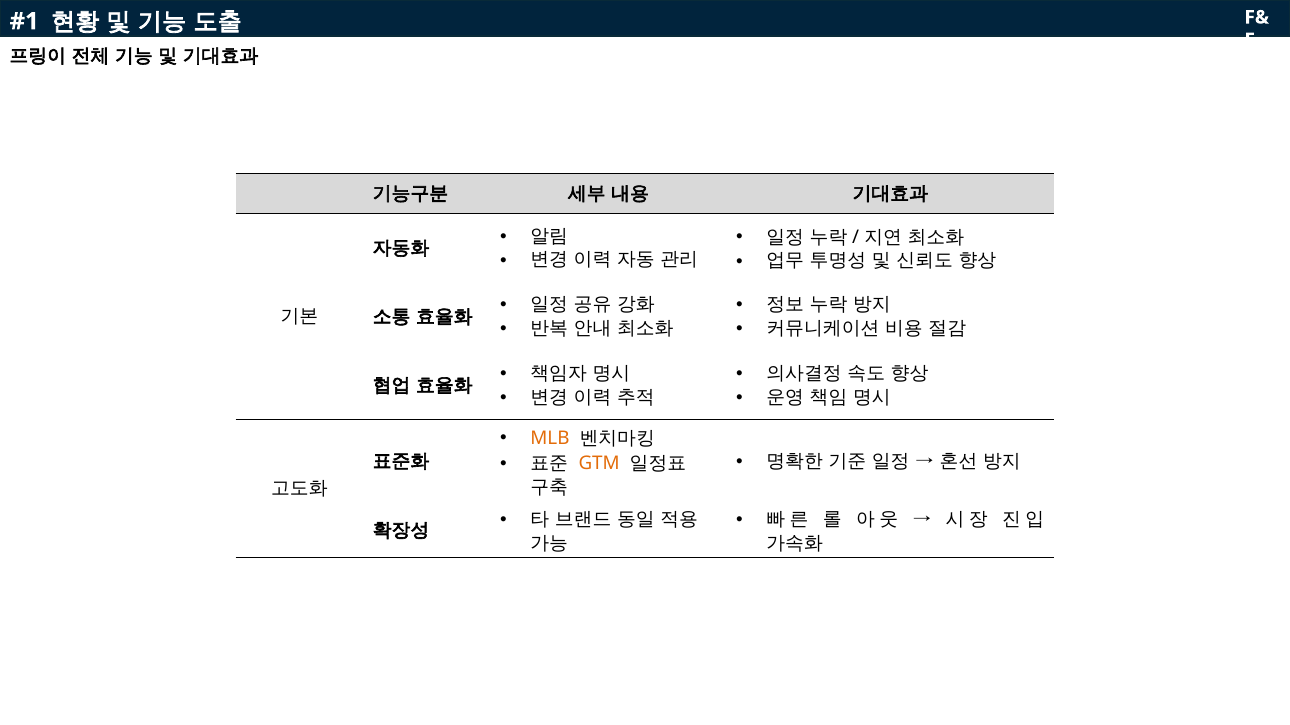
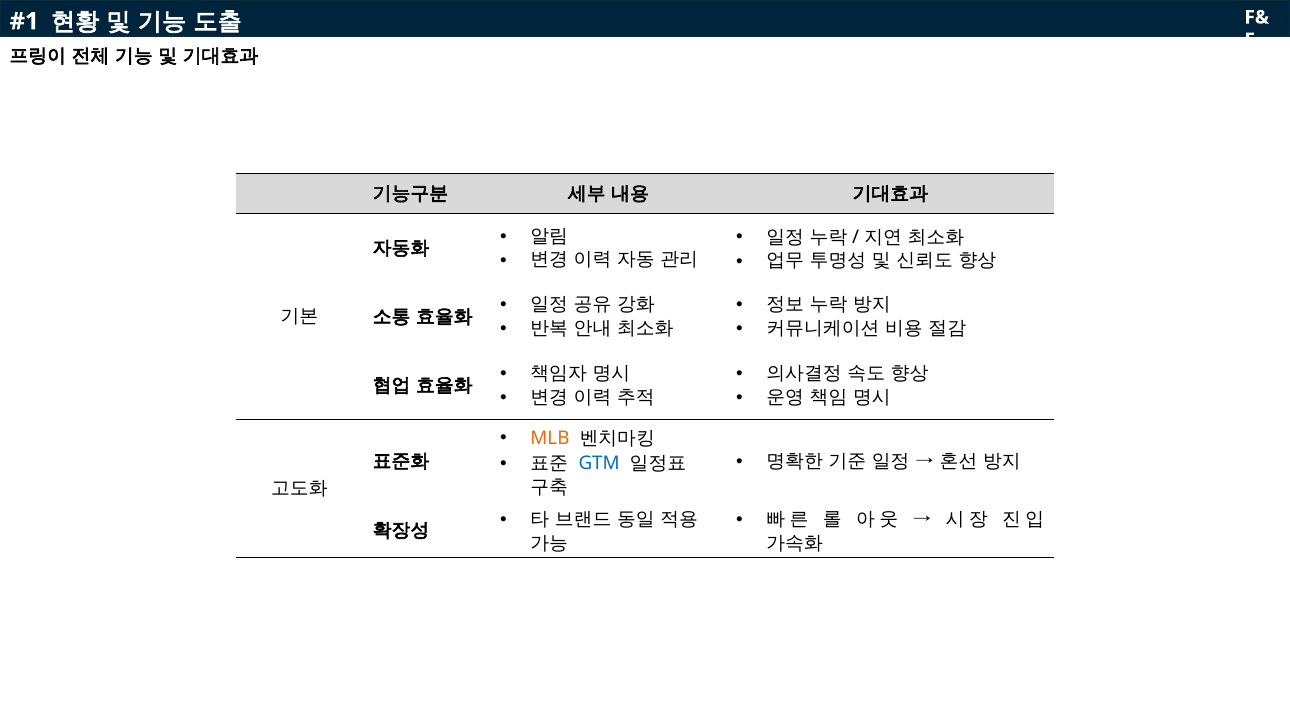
GTM colour: orange -> blue
